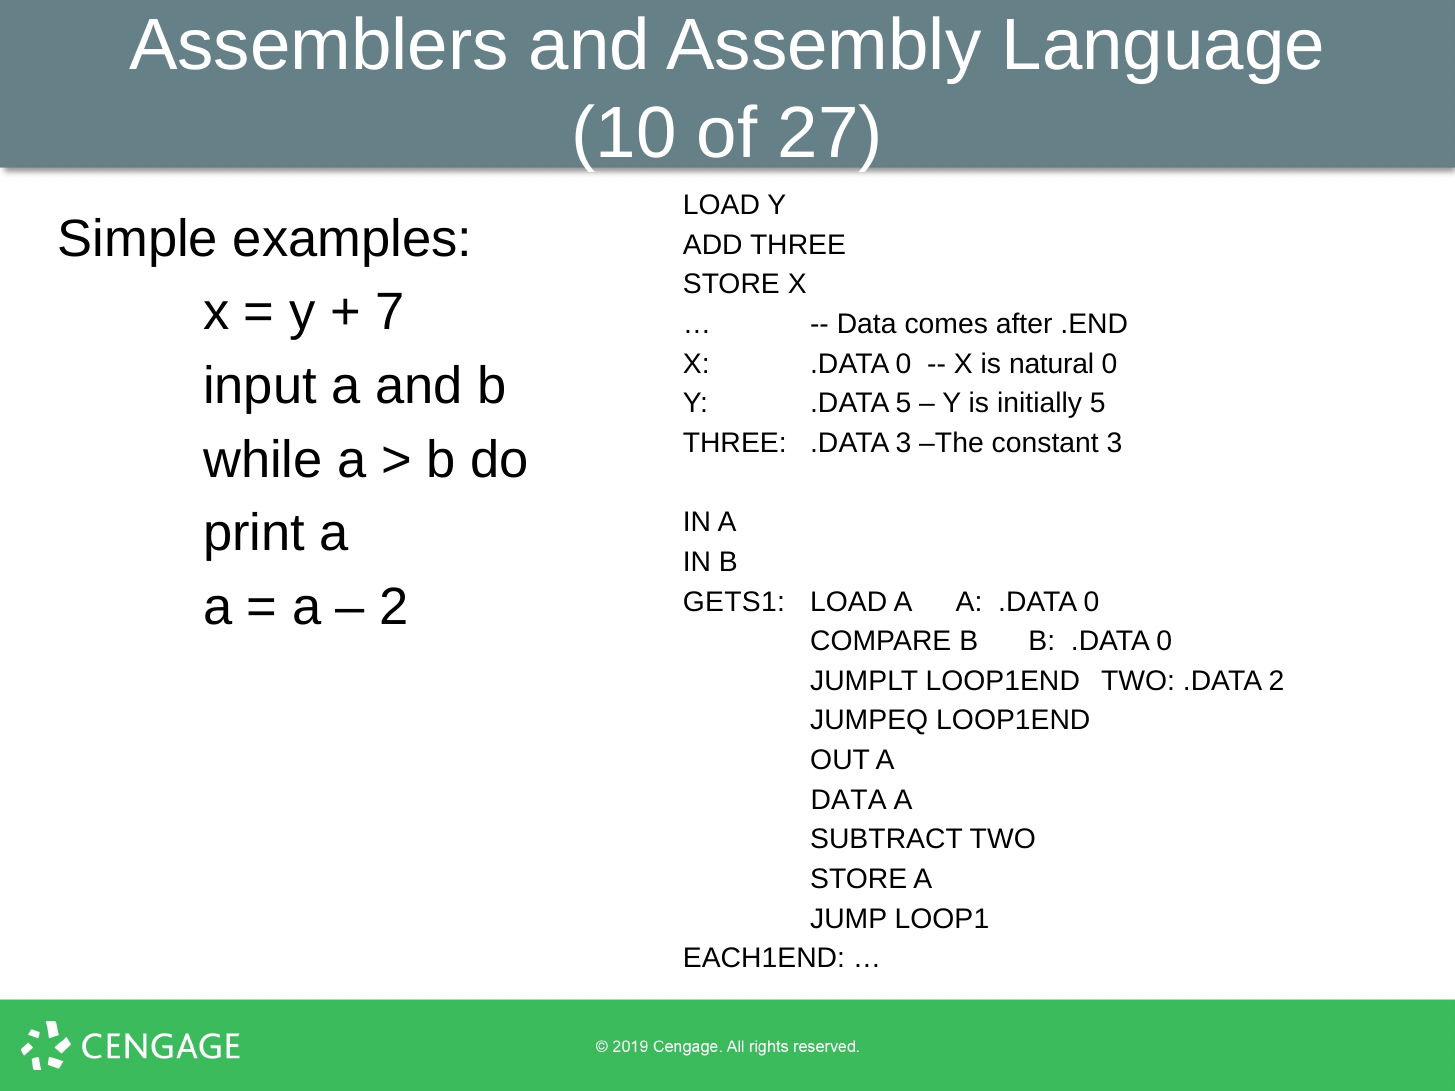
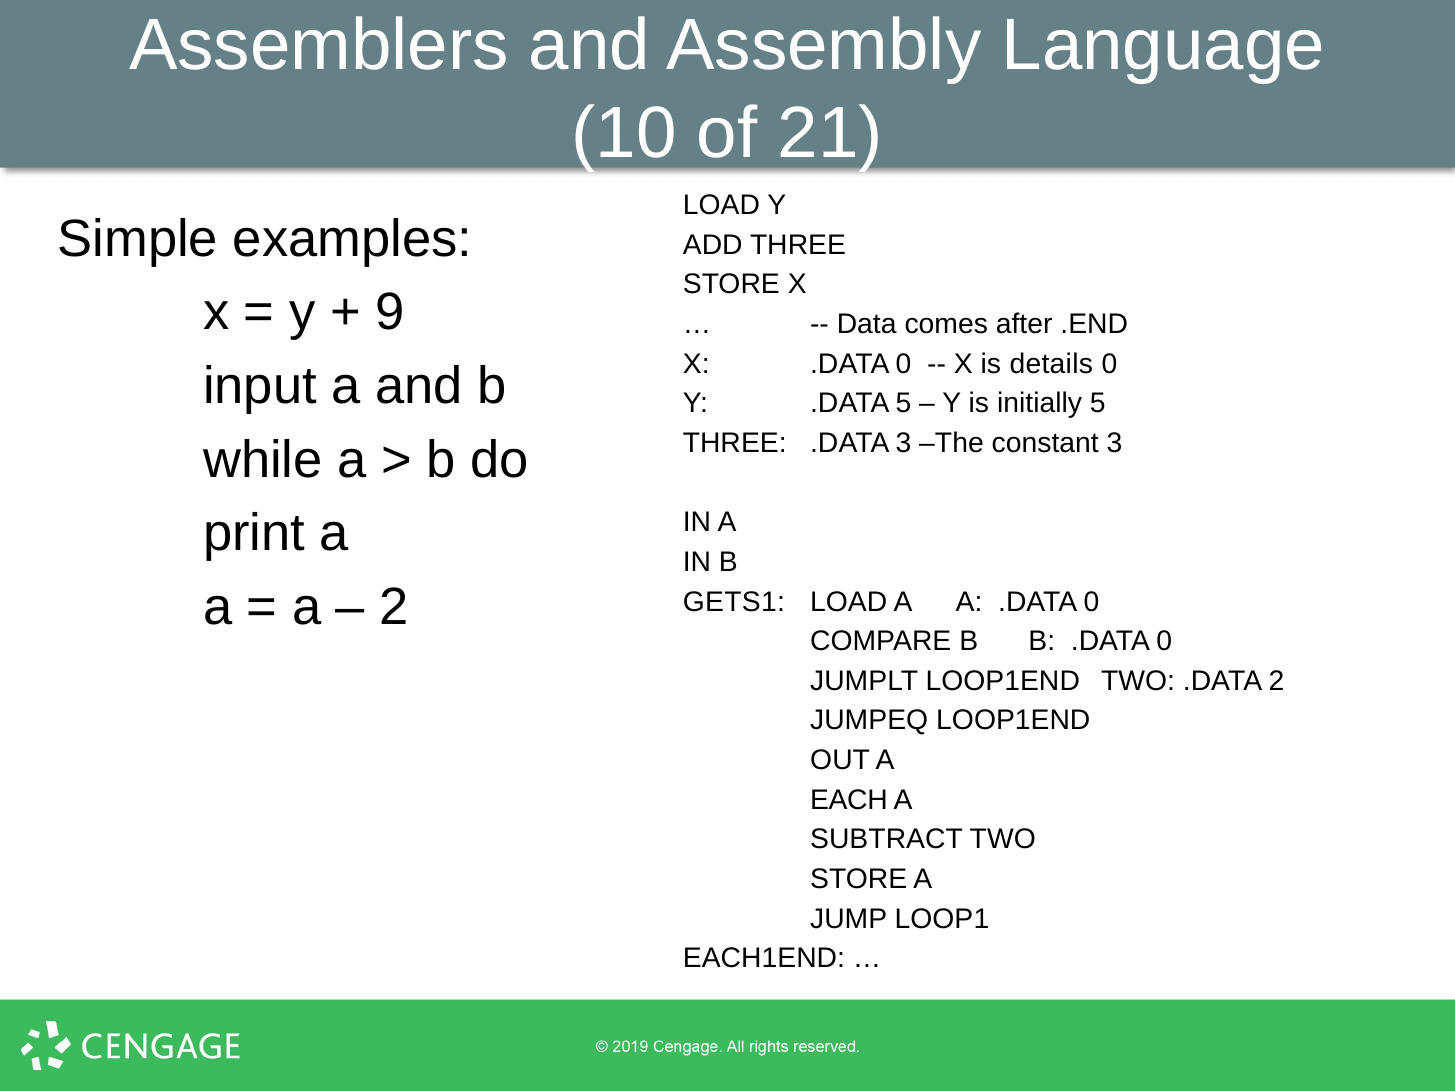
27: 27 -> 21
7: 7 -> 9
natural: natural -> details
DATA at (849, 800): DATA -> EACH
